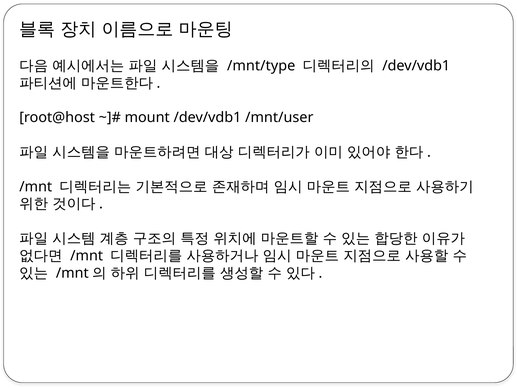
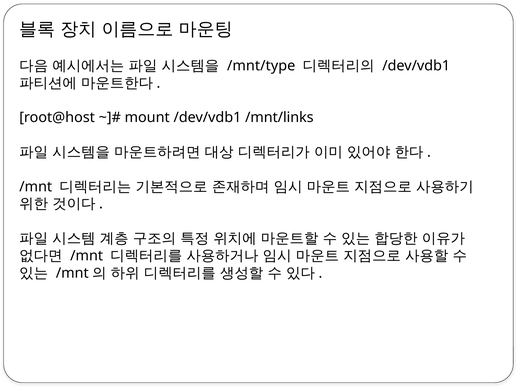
/mnt/user: /mnt/user -> /mnt/links
